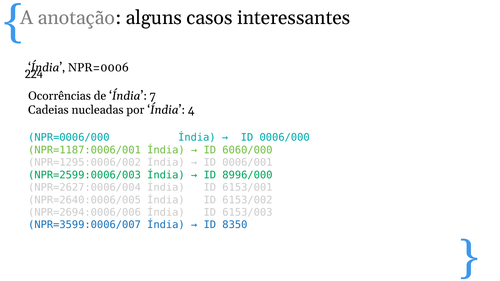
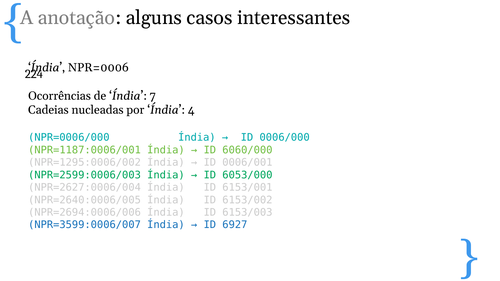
8996/000: 8996/000 -> 6053/000
8350: 8350 -> 6927
